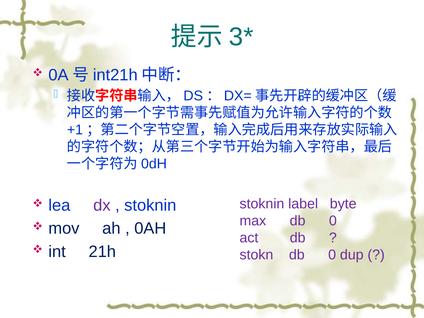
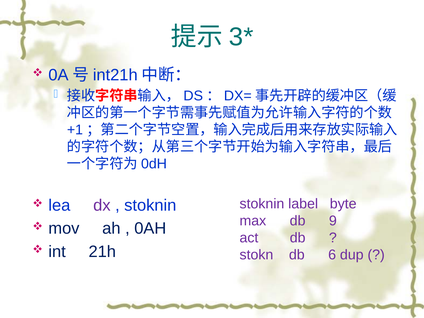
max db 0: 0 -> 9
stokn db 0: 0 -> 6
